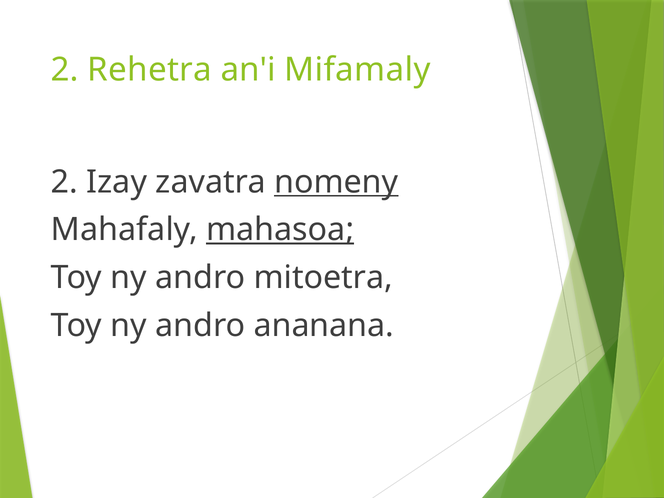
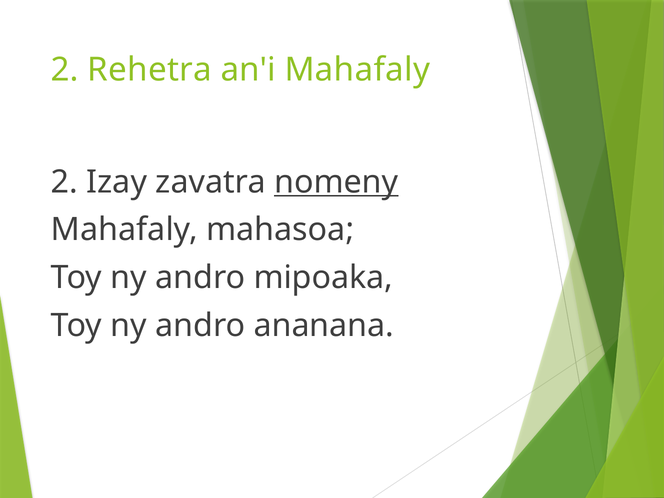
an'i Mifamaly: Mifamaly -> Mahafaly
mahasoa underline: present -> none
mitoetra: mitoetra -> mipoaka
